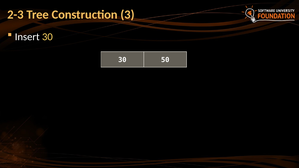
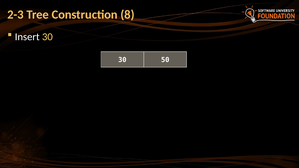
3: 3 -> 8
